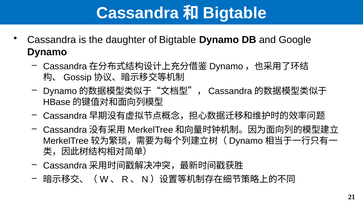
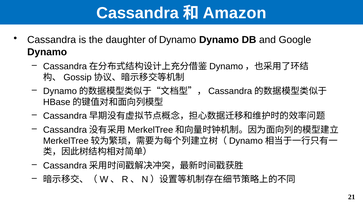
Bigtable at (235, 13): Bigtable -> Amazon
of Bigtable: Bigtable -> Dynamo
